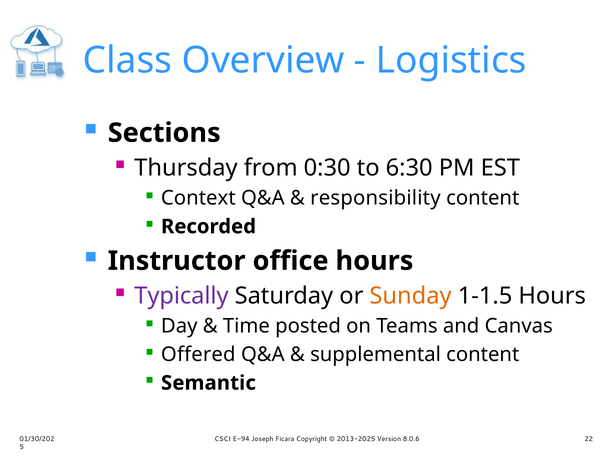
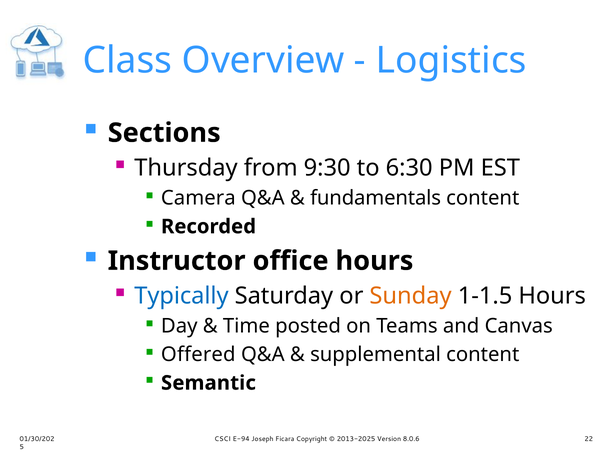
0:30: 0:30 -> 9:30
Context: Context -> Camera
responsibility: responsibility -> fundamentals
Typically colour: purple -> blue
